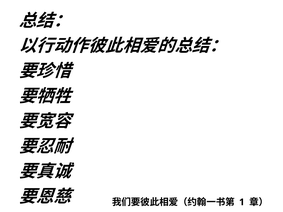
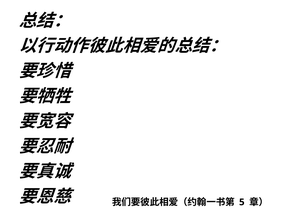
1: 1 -> 5
